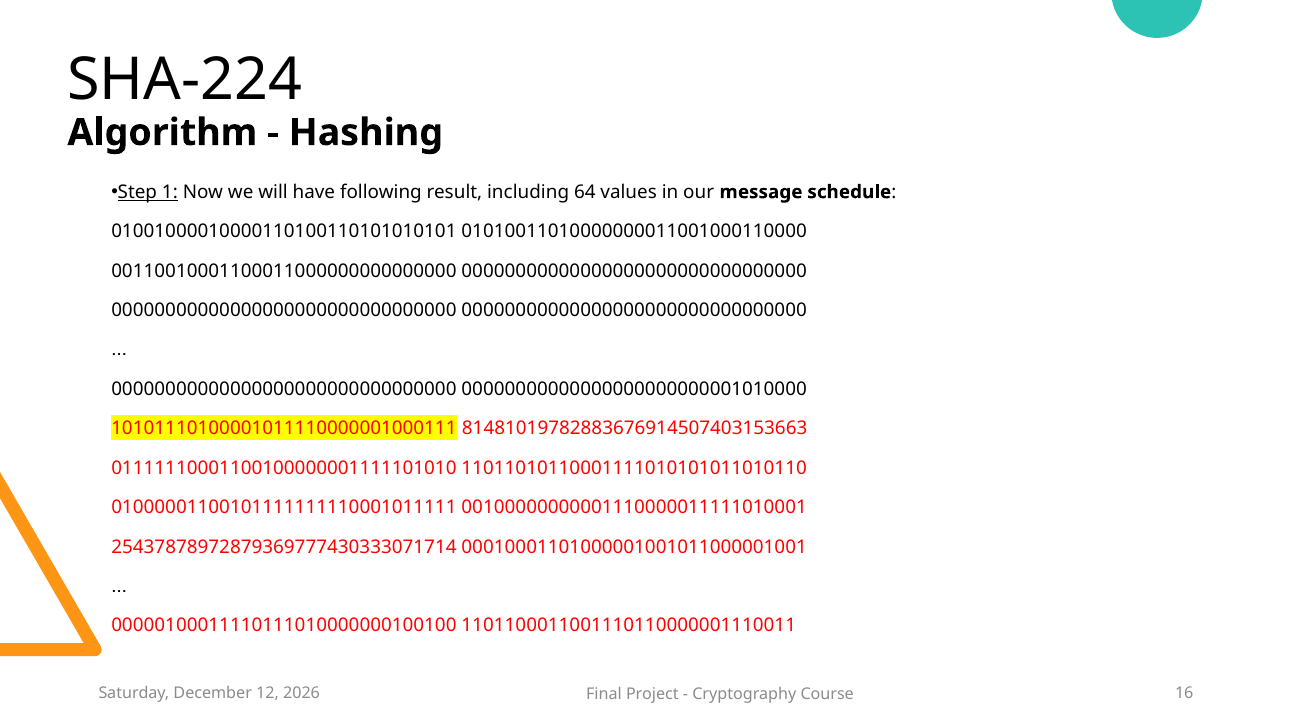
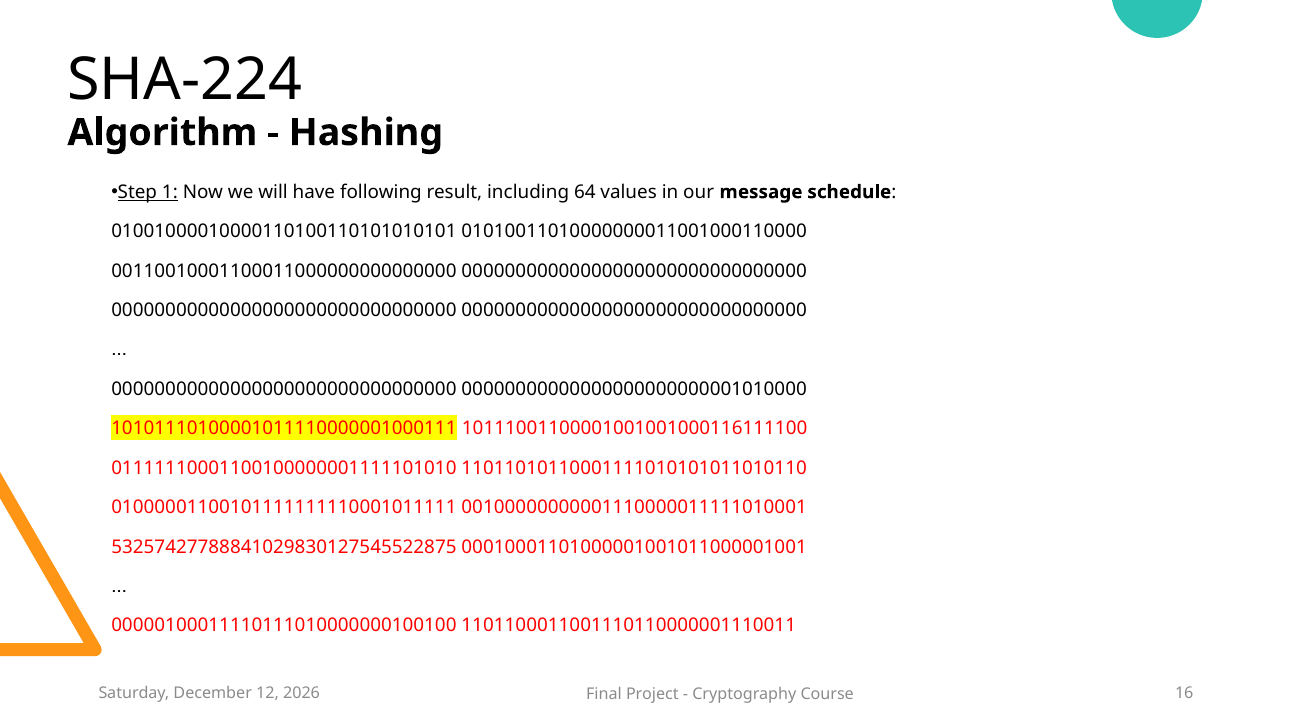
81481019782883676914507403153663: 81481019782883676914507403153663 -> 10111001100001001001000116111100
25437878972879369777430333071714: 25437878972879369777430333071714 -> 53257427788841029830127545522875
